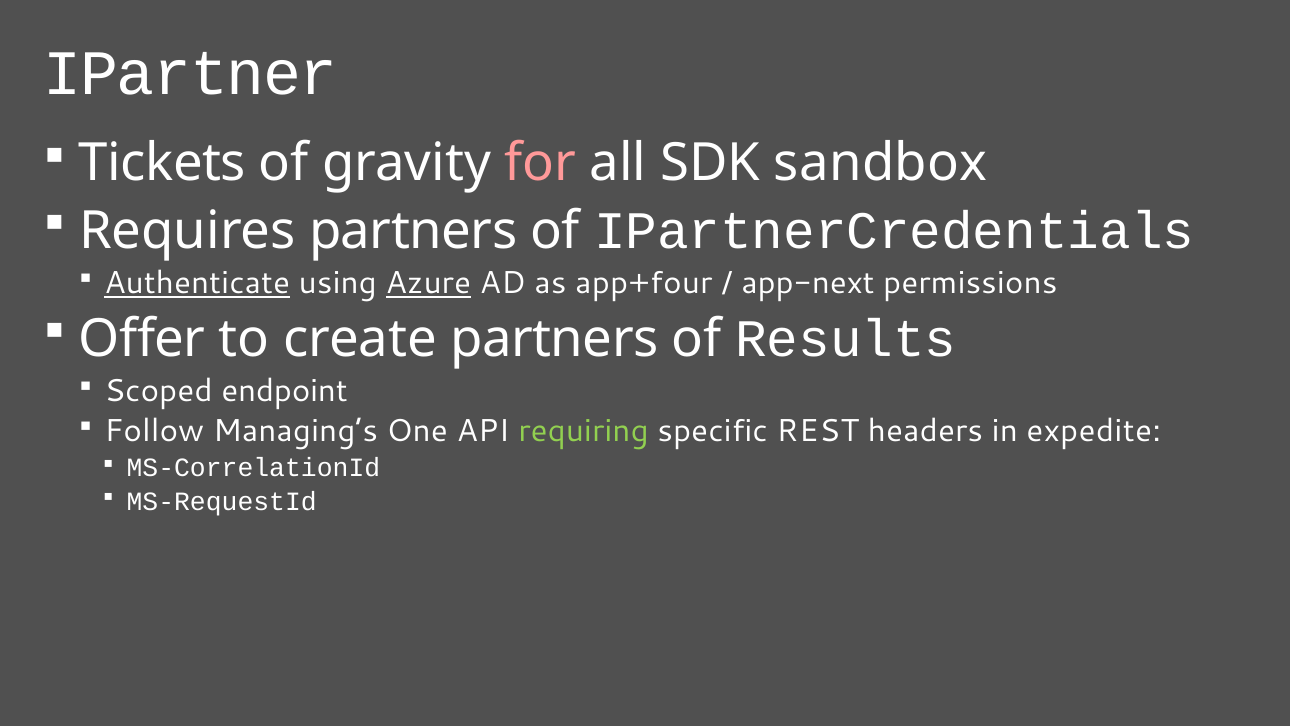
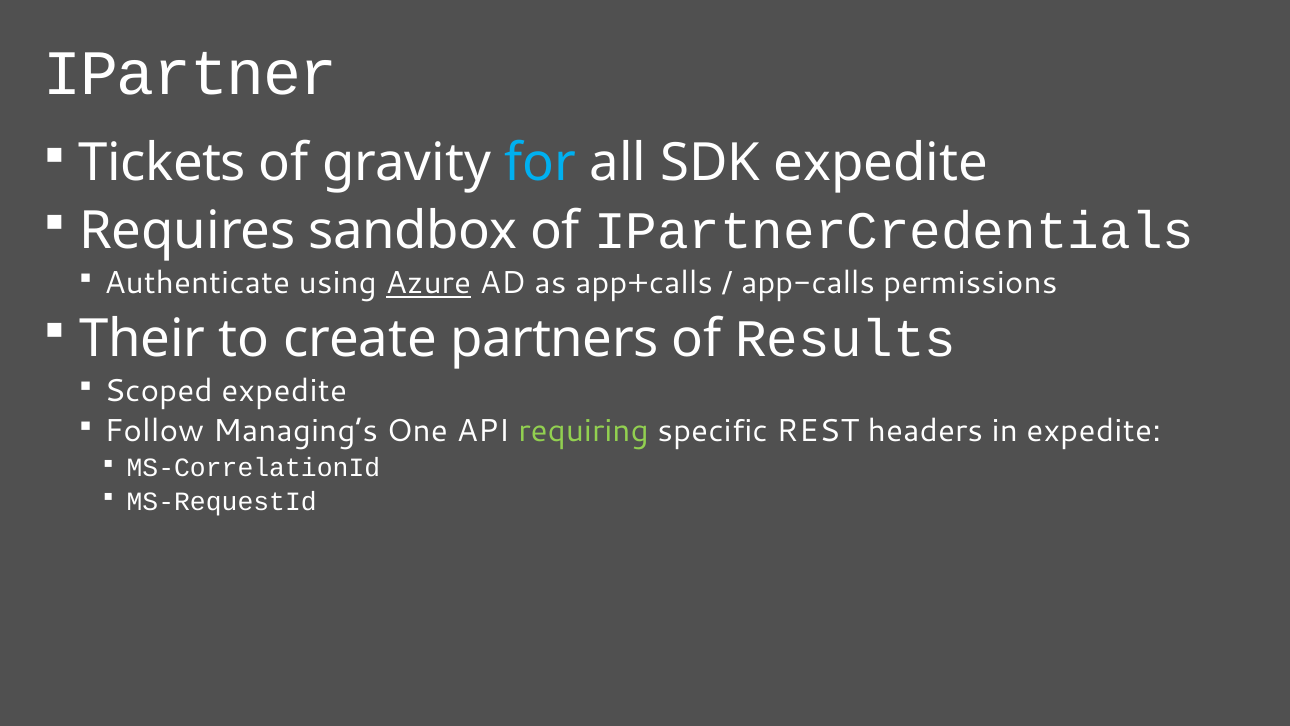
for colour: pink -> light blue
SDK sandbox: sandbox -> expedite
Requires partners: partners -> sandbox
Authenticate underline: present -> none
app+four: app+four -> app+calls
app-next: app-next -> app-calls
Offer: Offer -> Their
Scoped endpoint: endpoint -> expedite
